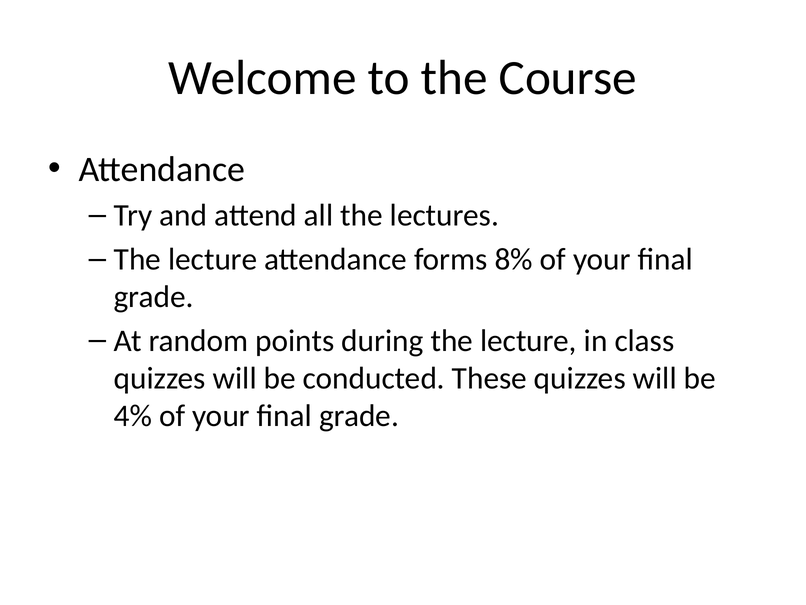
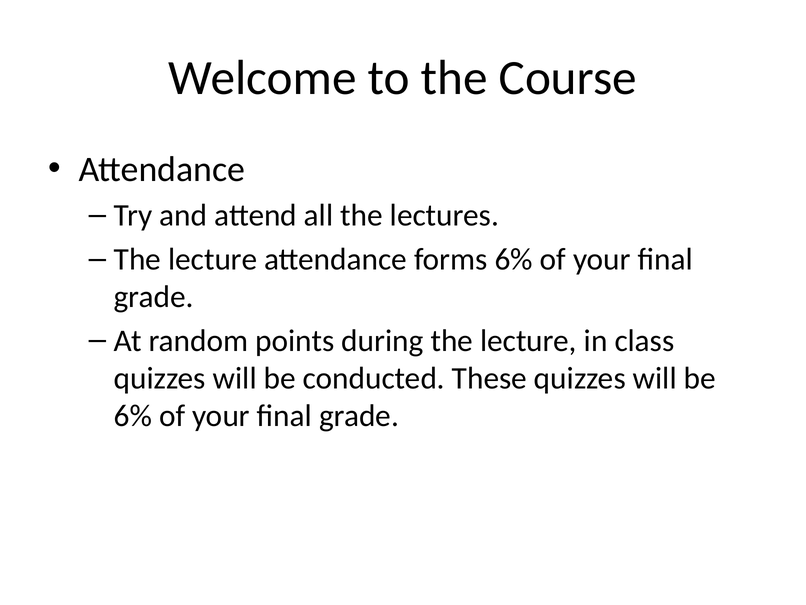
forms 8%: 8% -> 6%
4% at (133, 416): 4% -> 6%
